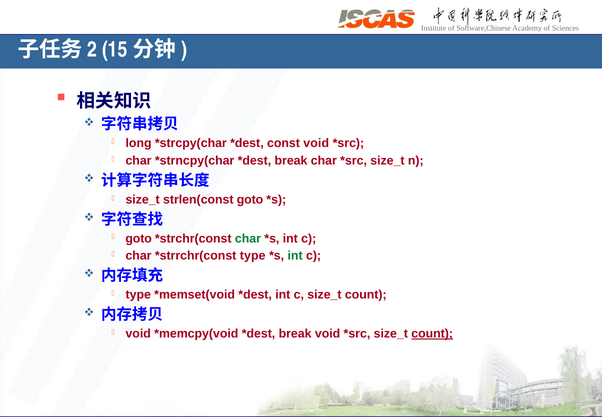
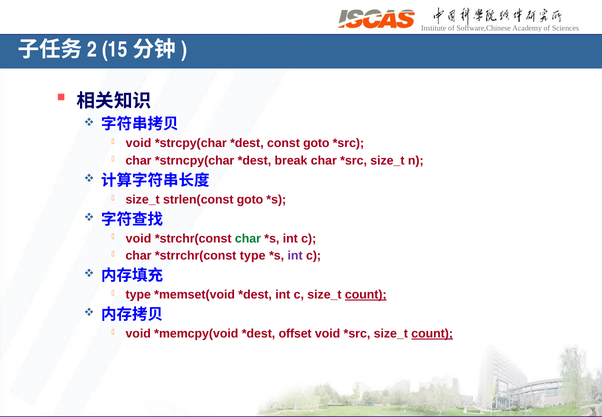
long at (139, 143): long -> void
const void: void -> goto
goto at (139, 238): goto -> void
int at (295, 256) colour: green -> purple
count at (366, 294) underline: none -> present
break at (295, 333): break -> offset
